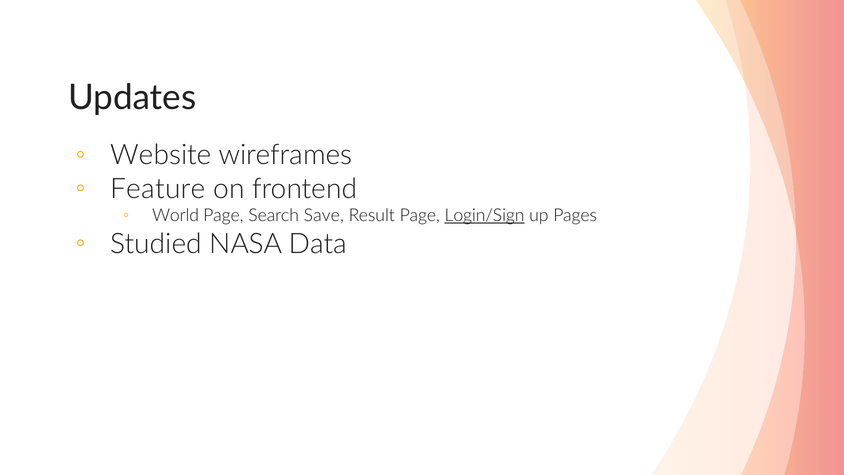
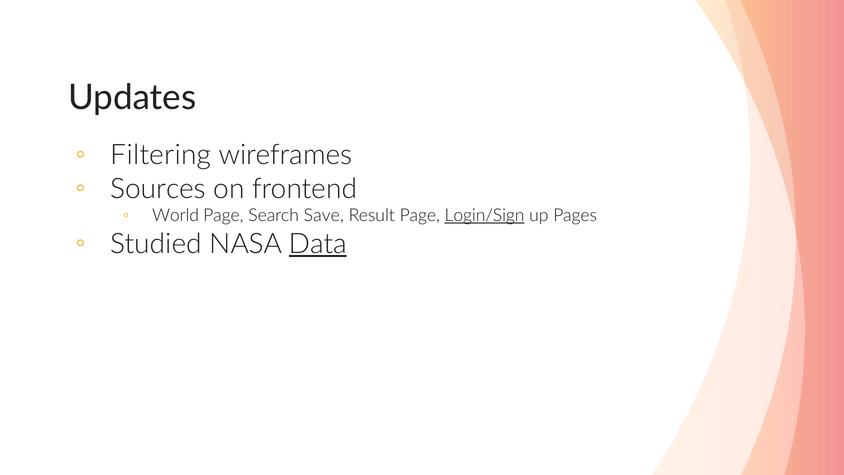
Website: Website -> Filtering
Feature: Feature -> Sources
Data underline: none -> present
